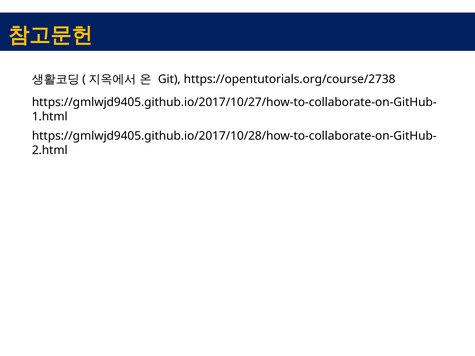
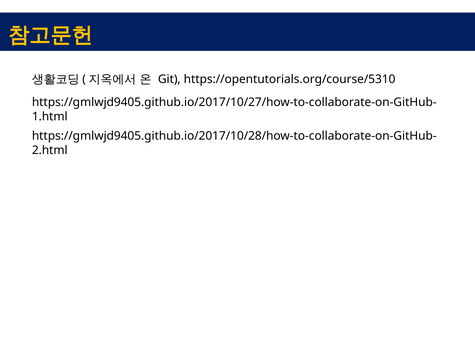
https://opentutorials.org/course/2738: https://opentutorials.org/course/2738 -> https://opentutorials.org/course/5310
